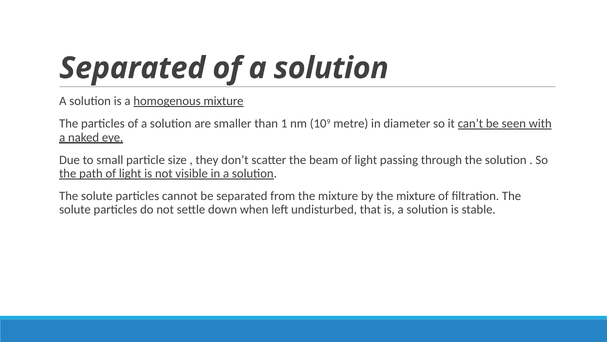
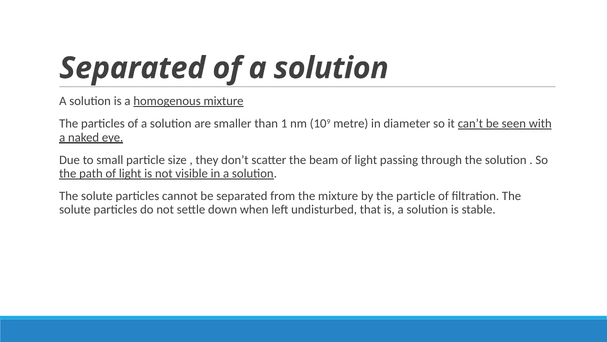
by the mixture: mixture -> particle
